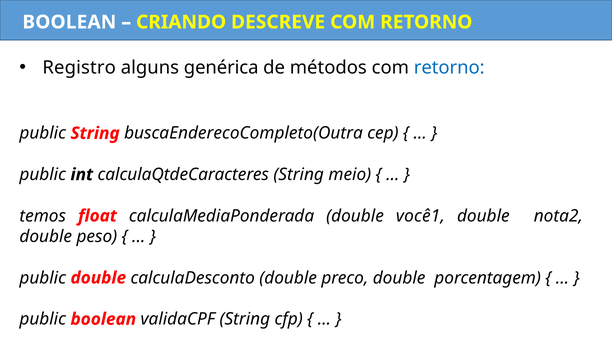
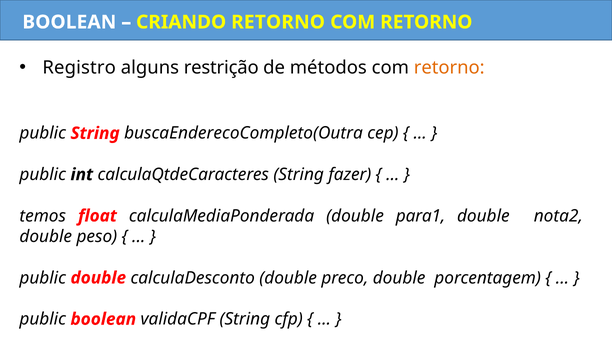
CRIANDO DESCREVE: DESCREVE -> RETORNO
genérica: genérica -> restrição
retorno at (449, 68) colour: blue -> orange
meio: meio -> fazer
você1: você1 -> para1
